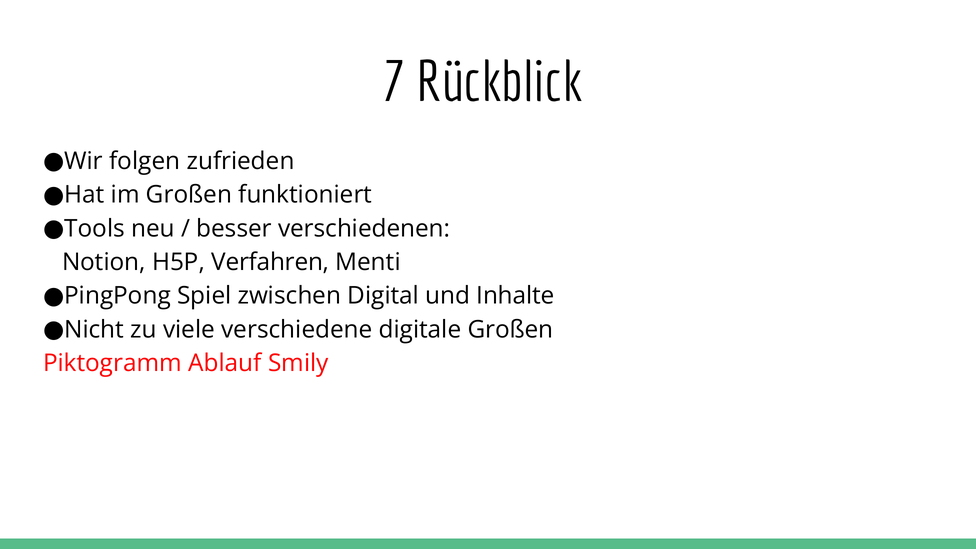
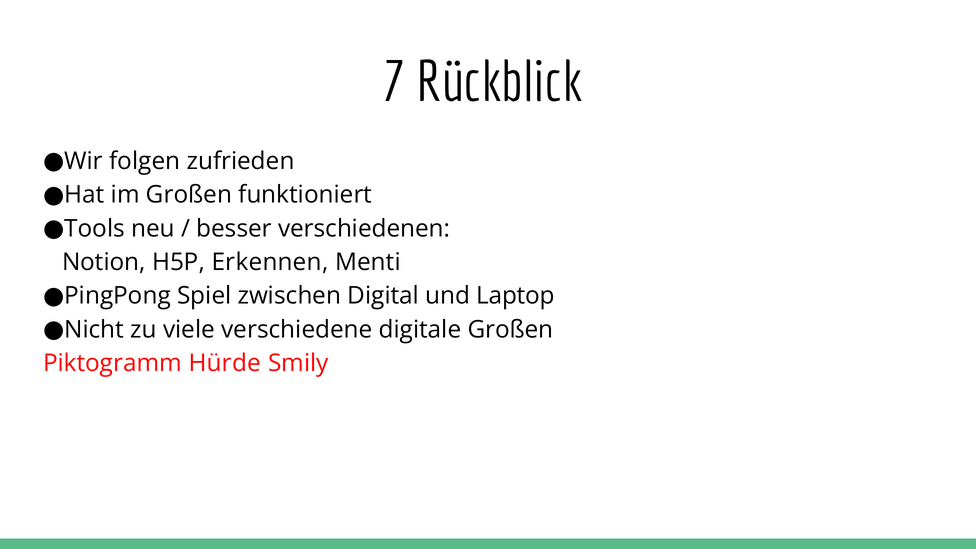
Verfahren: Verfahren -> Erkennen
Inhalte: Inhalte -> Laptop
Ablauf: Ablauf -> Hürde
